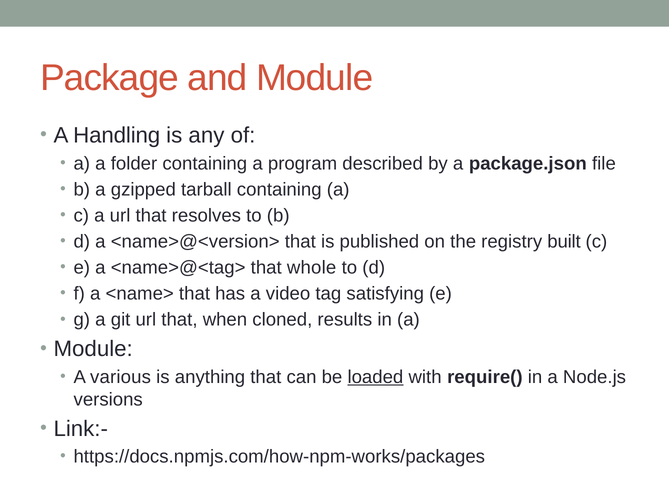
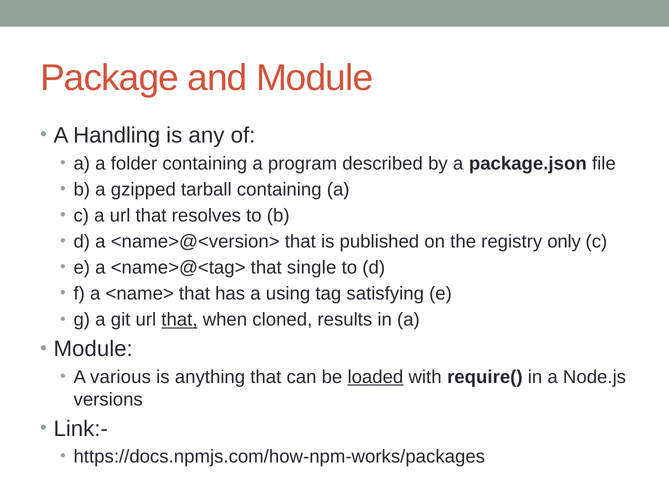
built: built -> only
whole: whole -> single
video: video -> using
that at (179, 320) underline: none -> present
